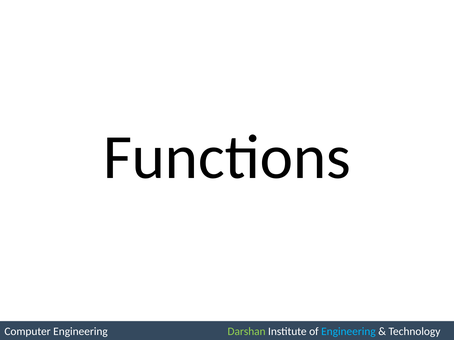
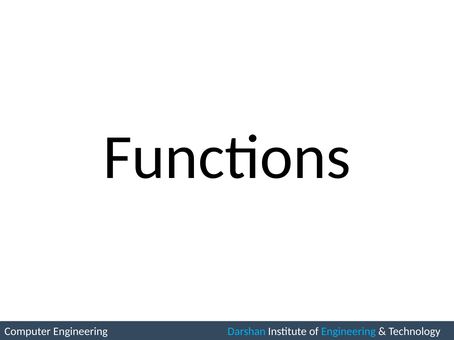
Darshan colour: light green -> light blue
